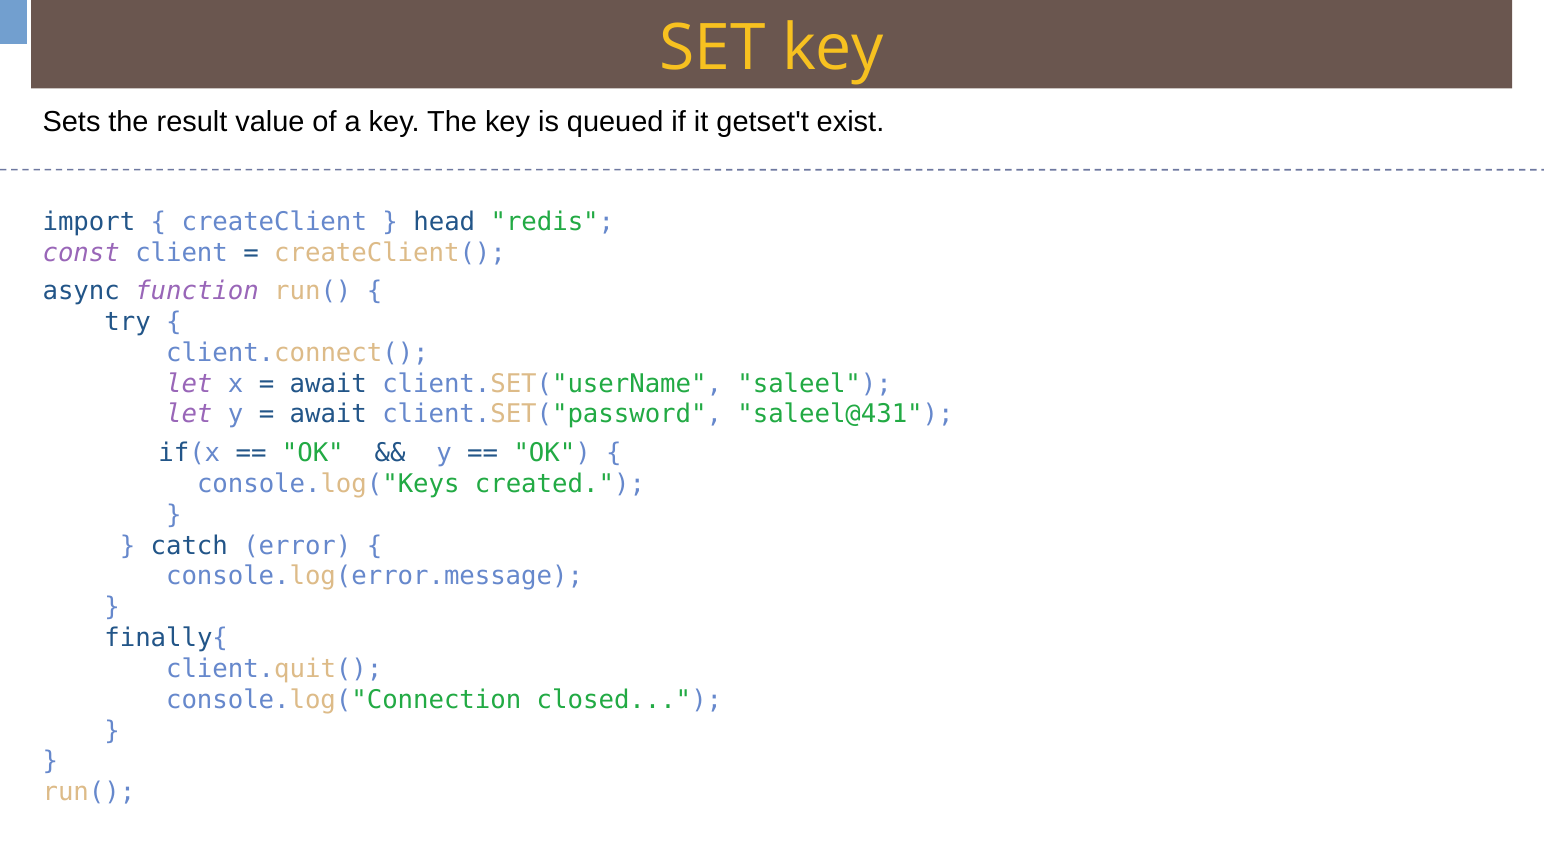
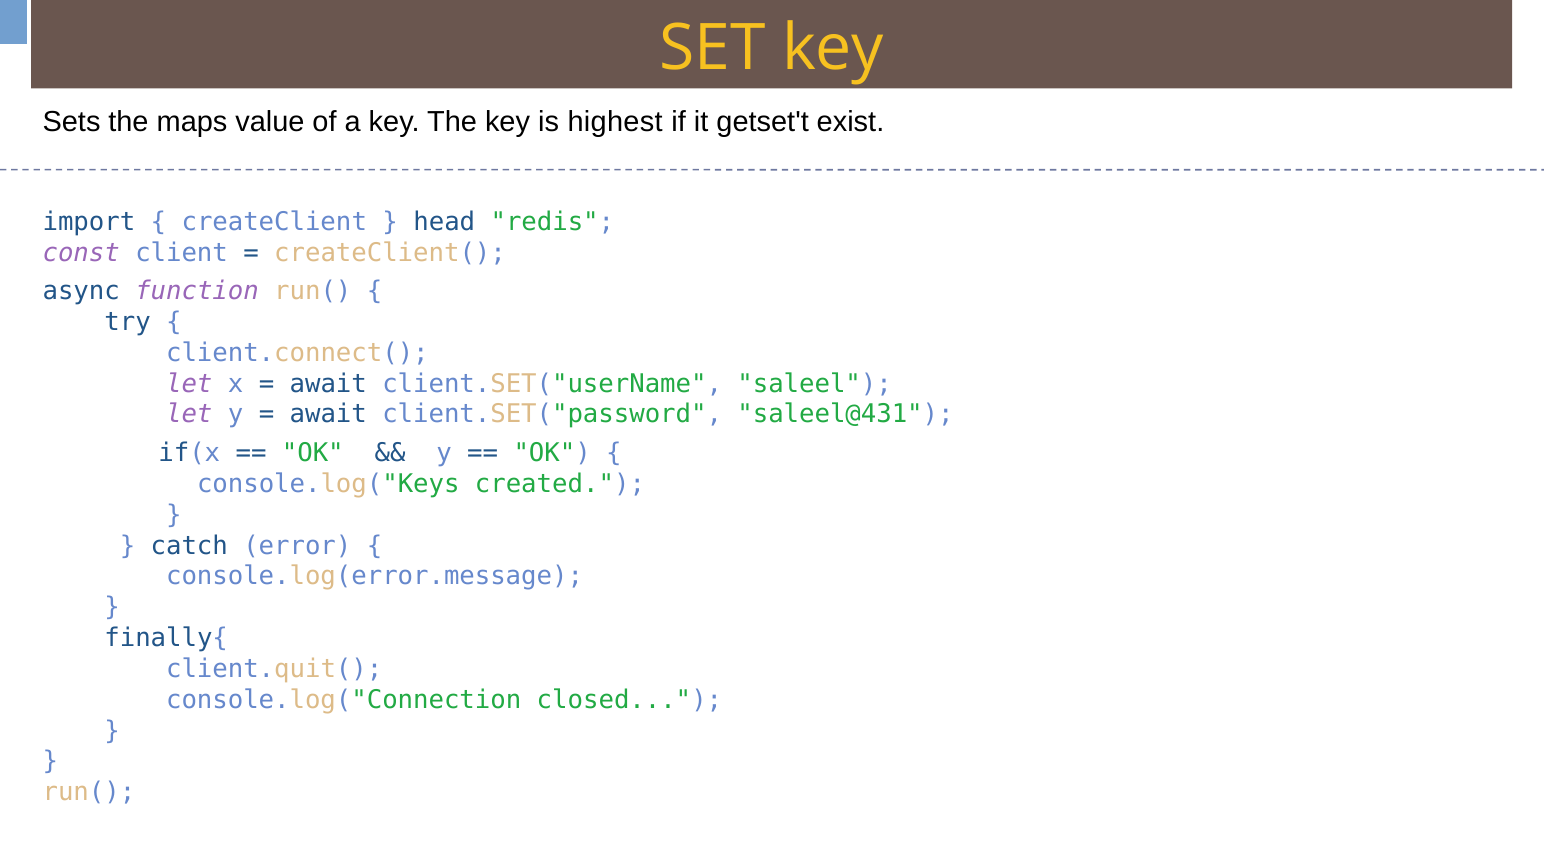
result: result -> maps
queued: queued -> highest
